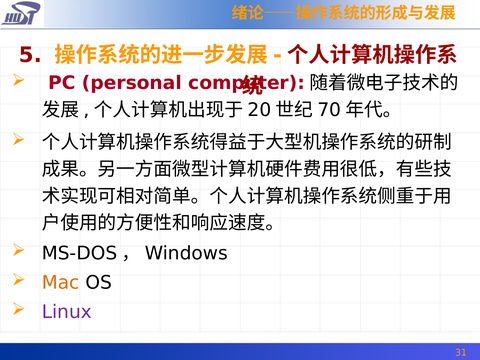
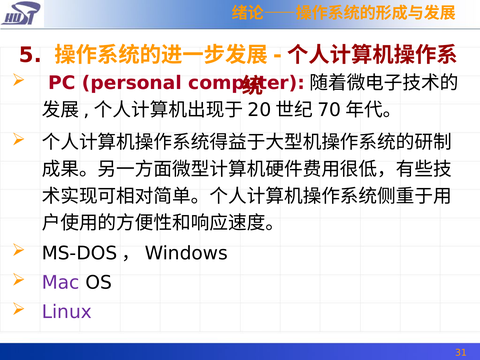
Mac colour: orange -> purple
